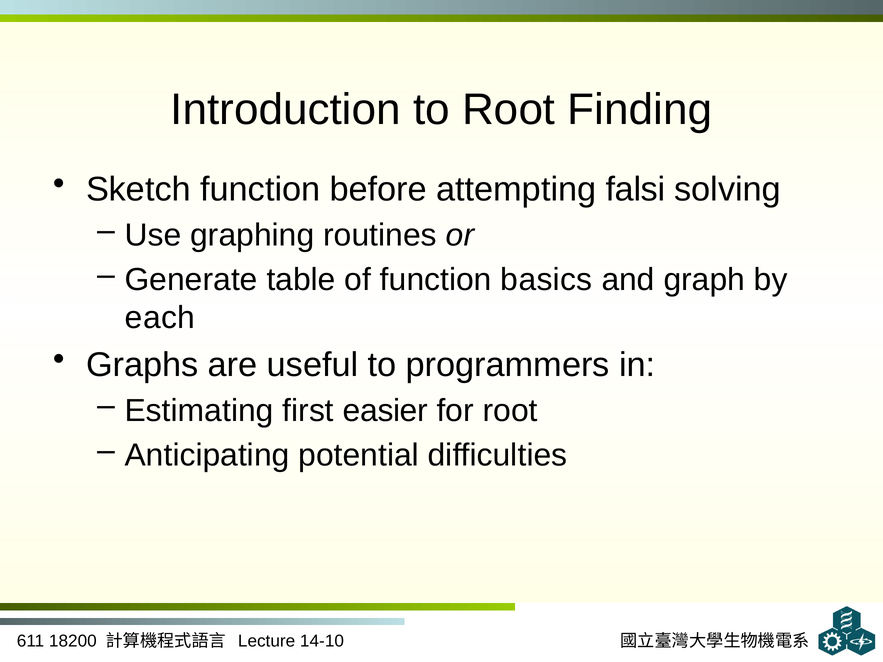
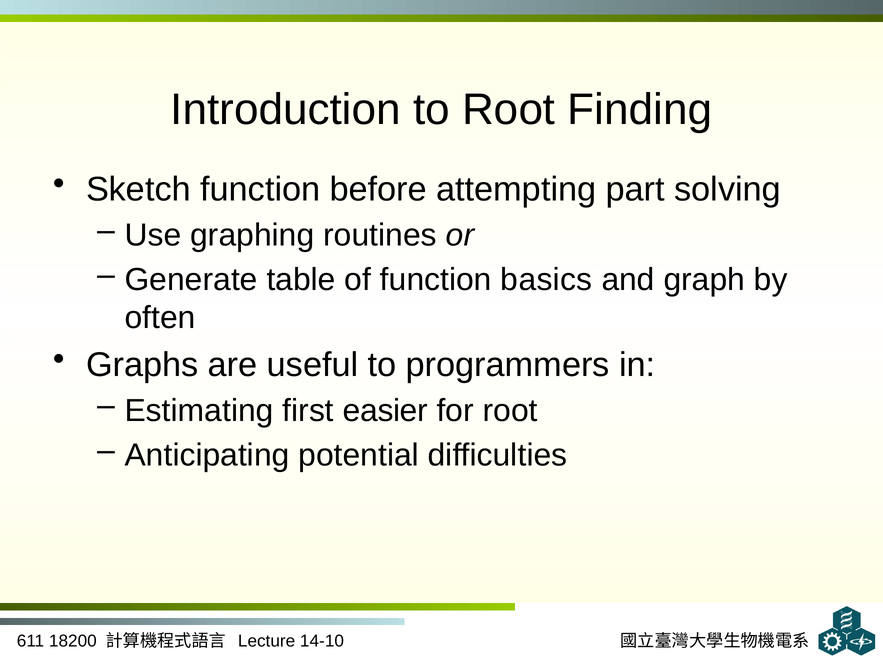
falsi: falsi -> part
each: each -> often
